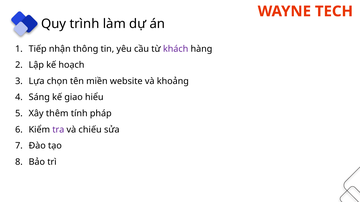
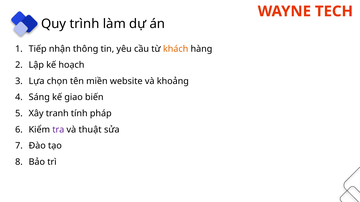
khách colour: purple -> orange
hiểu: hiểu -> biến
thêm: thêm -> tranh
chiếu: chiếu -> thuật
